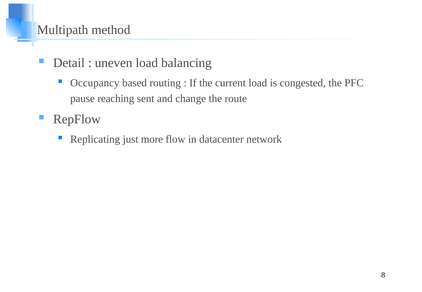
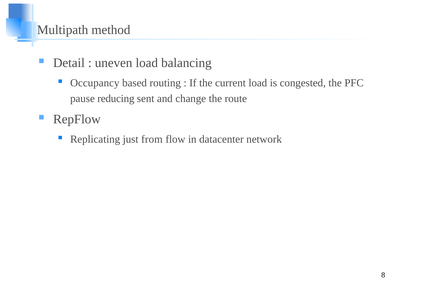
reaching: reaching -> reducing
more: more -> from
